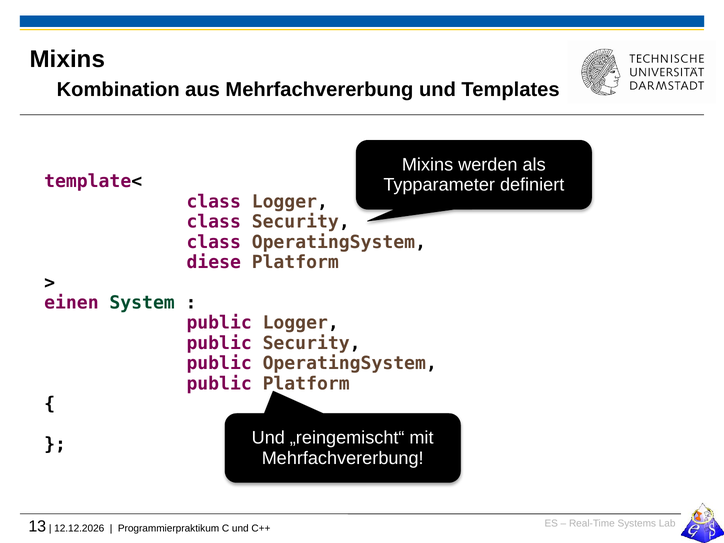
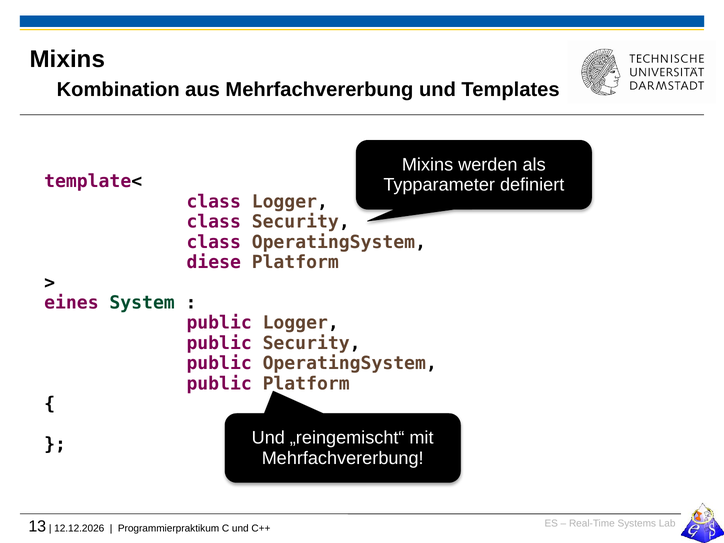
einen: einen -> eines
